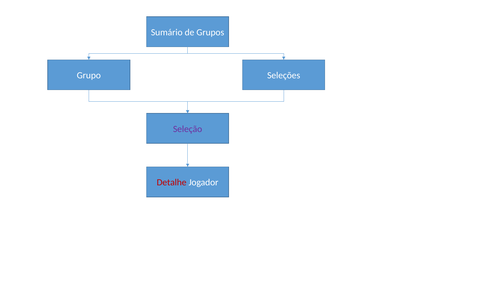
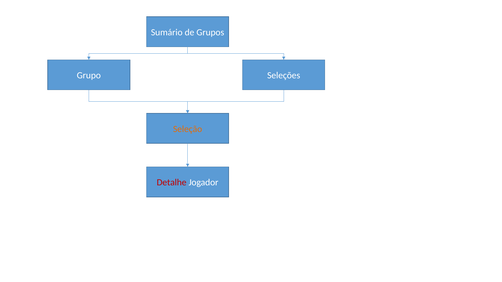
Seleção colour: purple -> orange
